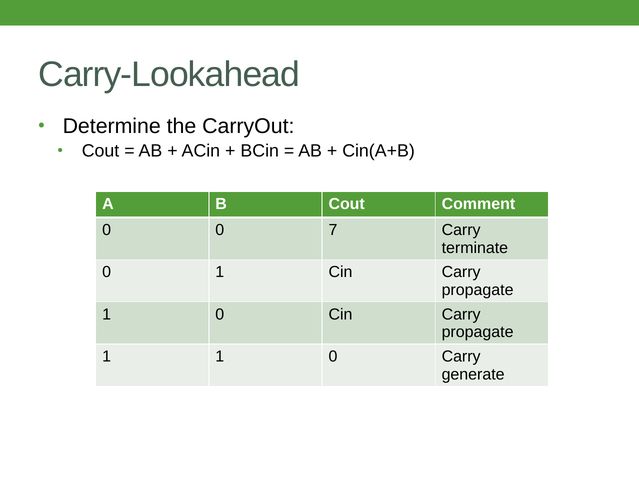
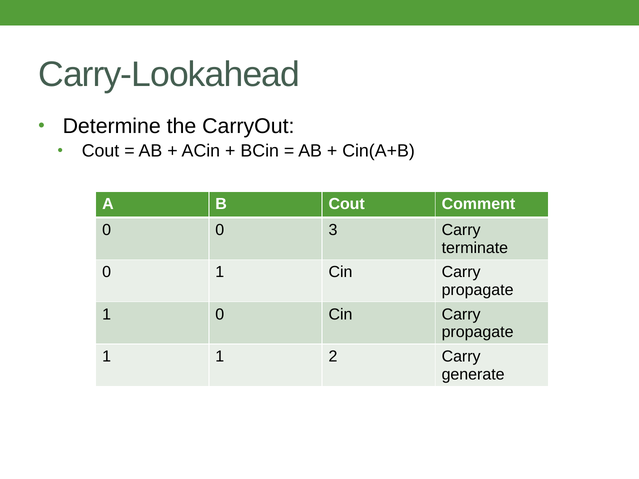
7: 7 -> 3
1 1 0: 0 -> 2
